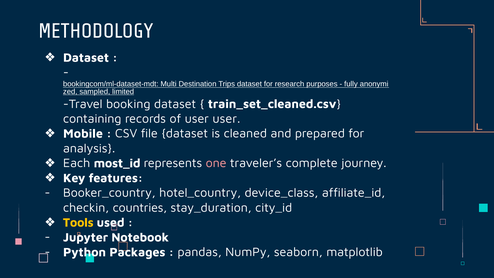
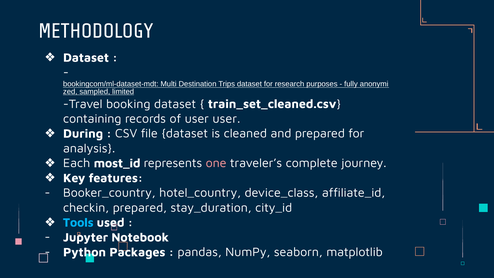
Mobile: Mobile -> During
checkin countries: countries -> prepared
Tools colour: yellow -> light blue
